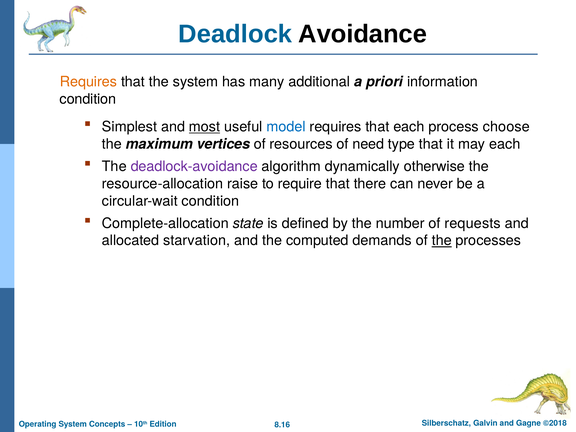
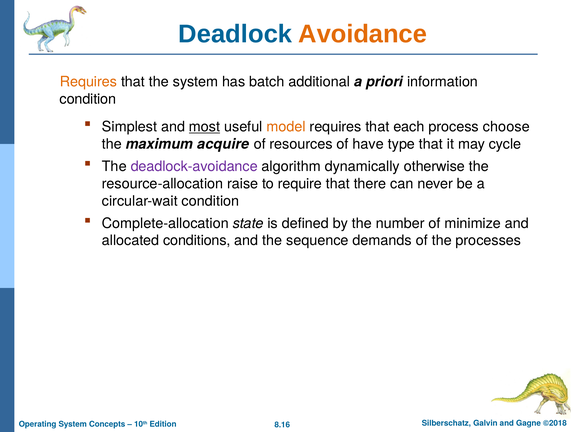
Avoidance colour: black -> orange
many: many -> batch
model colour: blue -> orange
vertices: vertices -> acquire
need: need -> have
may each: each -> cycle
requests: requests -> minimize
starvation: starvation -> conditions
computed: computed -> sequence
the at (442, 241) underline: present -> none
